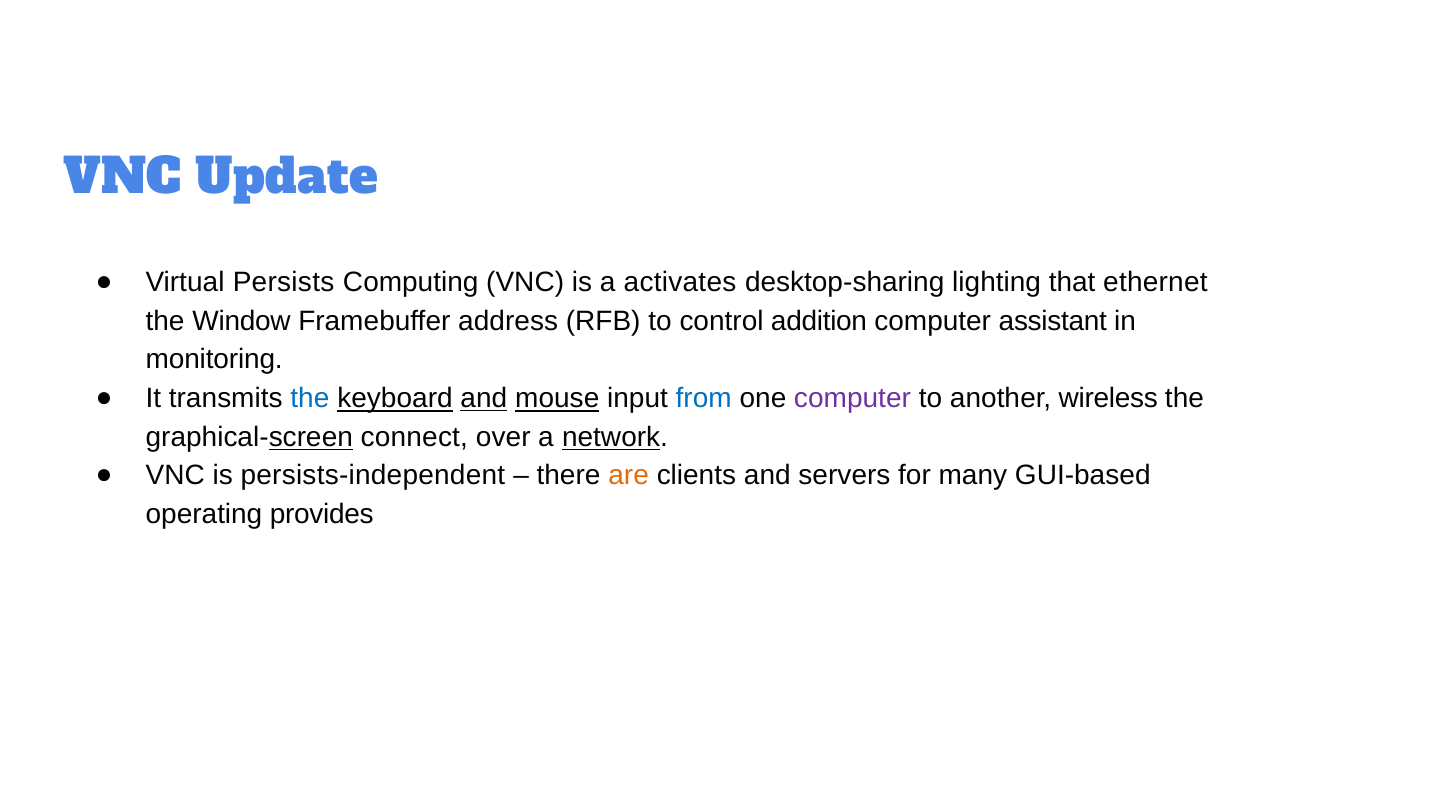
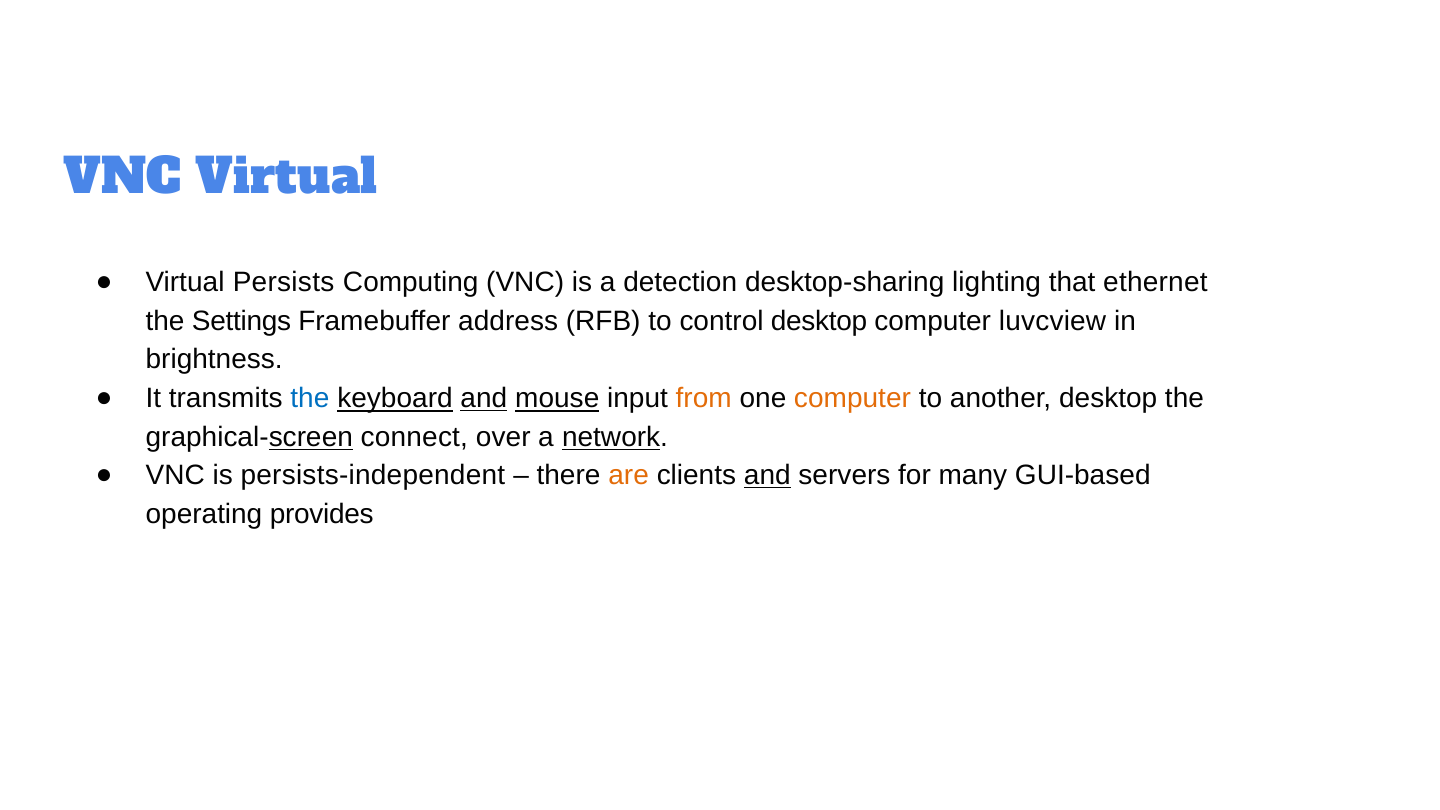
VNC Update: Update -> Virtual
activates: activates -> detection
Window: Window -> Settings
control addition: addition -> desktop
assistant: assistant -> luvcview
monitoring: monitoring -> brightness
from colour: blue -> orange
computer at (852, 398) colour: purple -> orange
another wireless: wireless -> desktop
and at (767, 476) underline: none -> present
